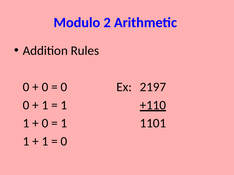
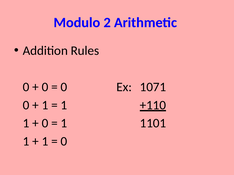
2197: 2197 -> 1071
